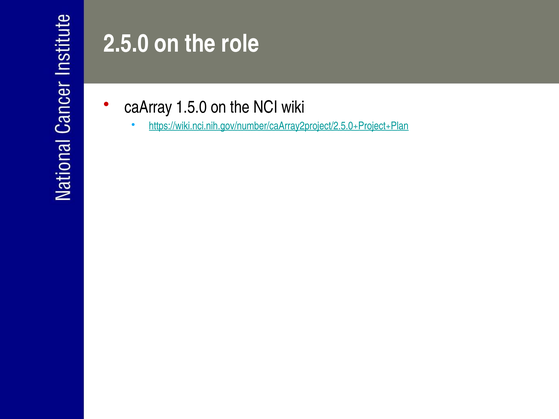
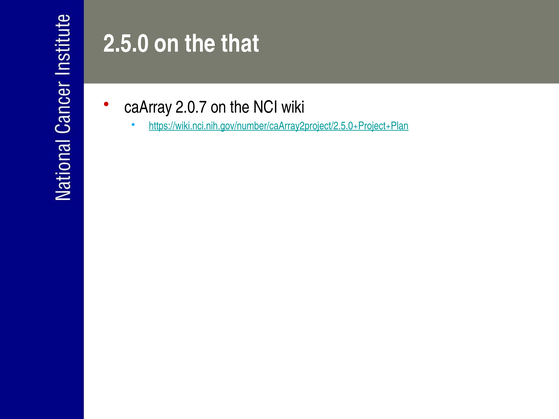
role: role -> that
1.5.0: 1.5.0 -> 2.0.7
